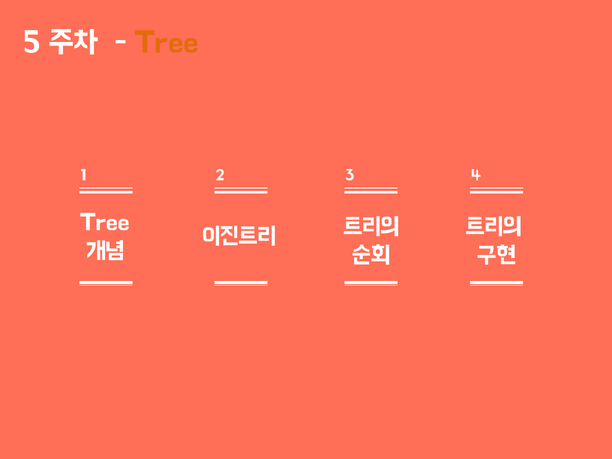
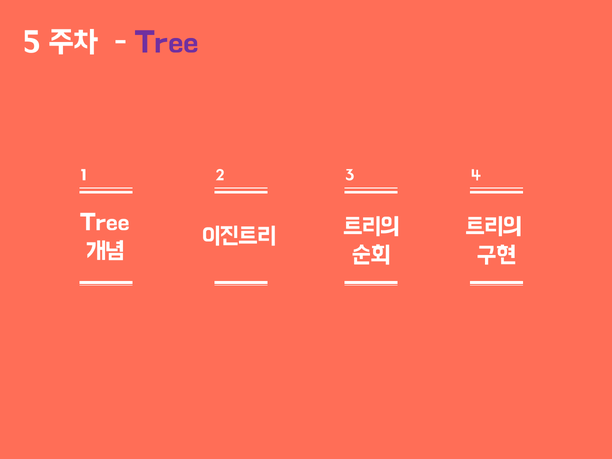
Tree at (167, 41) colour: orange -> purple
